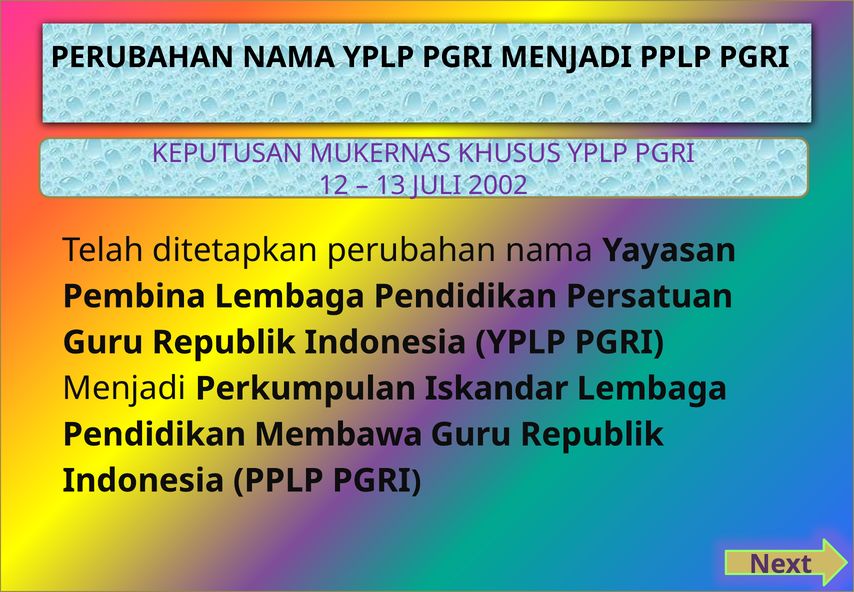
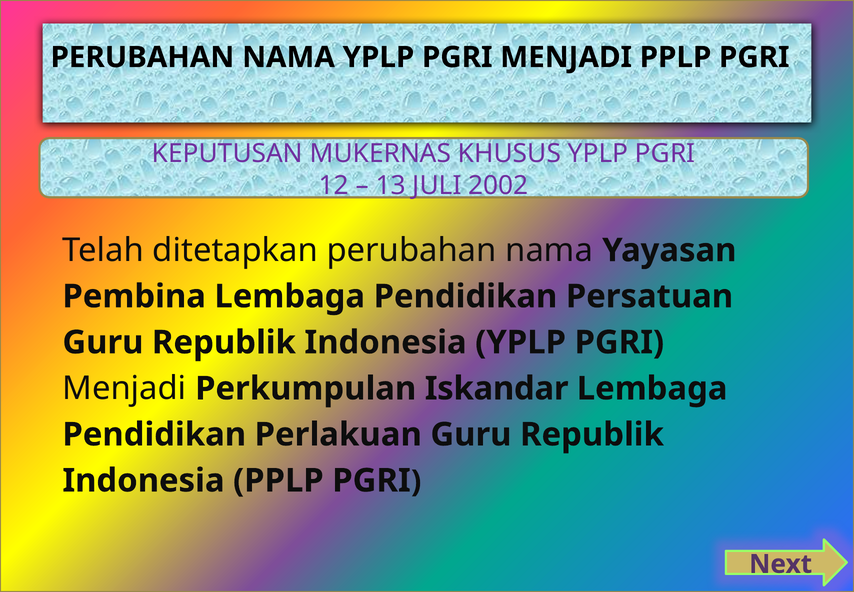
Membawa: Membawa -> Perlakuan
